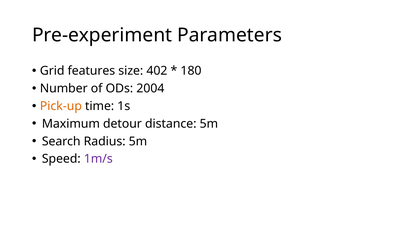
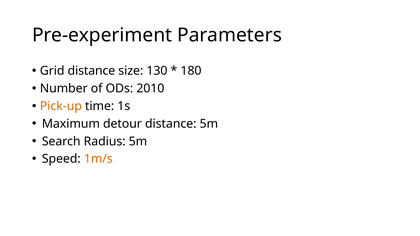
Grid features: features -> distance
402: 402 -> 130
2004: 2004 -> 2010
1m/s colour: purple -> orange
